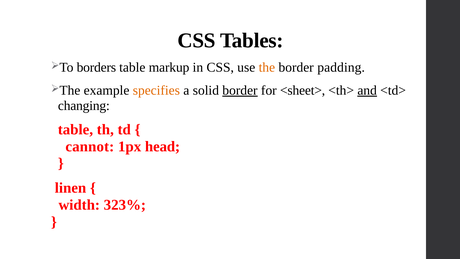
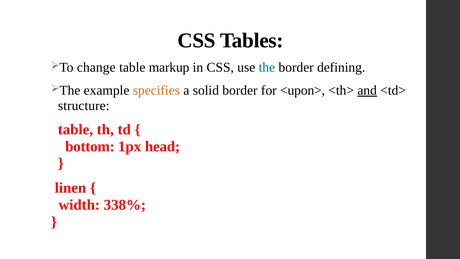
borders: borders -> change
the colour: orange -> blue
padding: padding -> defining
border at (240, 90) underline: present -> none
<sheet>: <sheet> -> <upon>
changing: changing -> structure
cannot: cannot -> bottom
323%: 323% -> 338%
